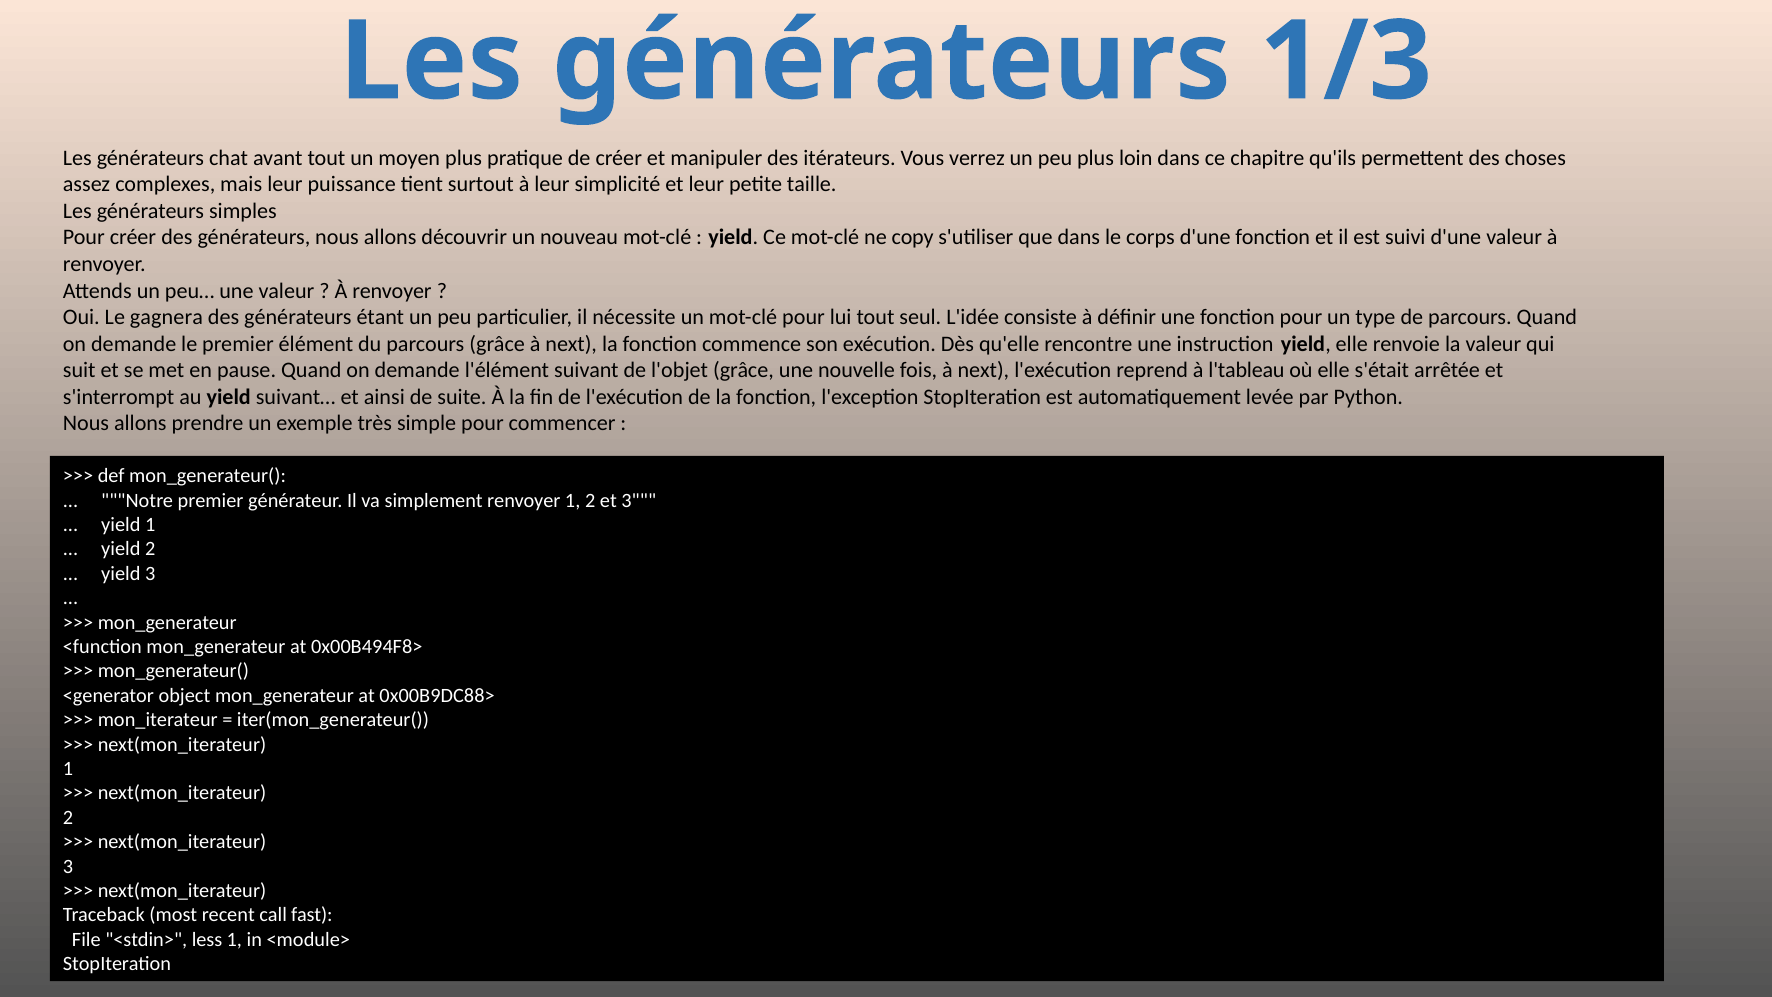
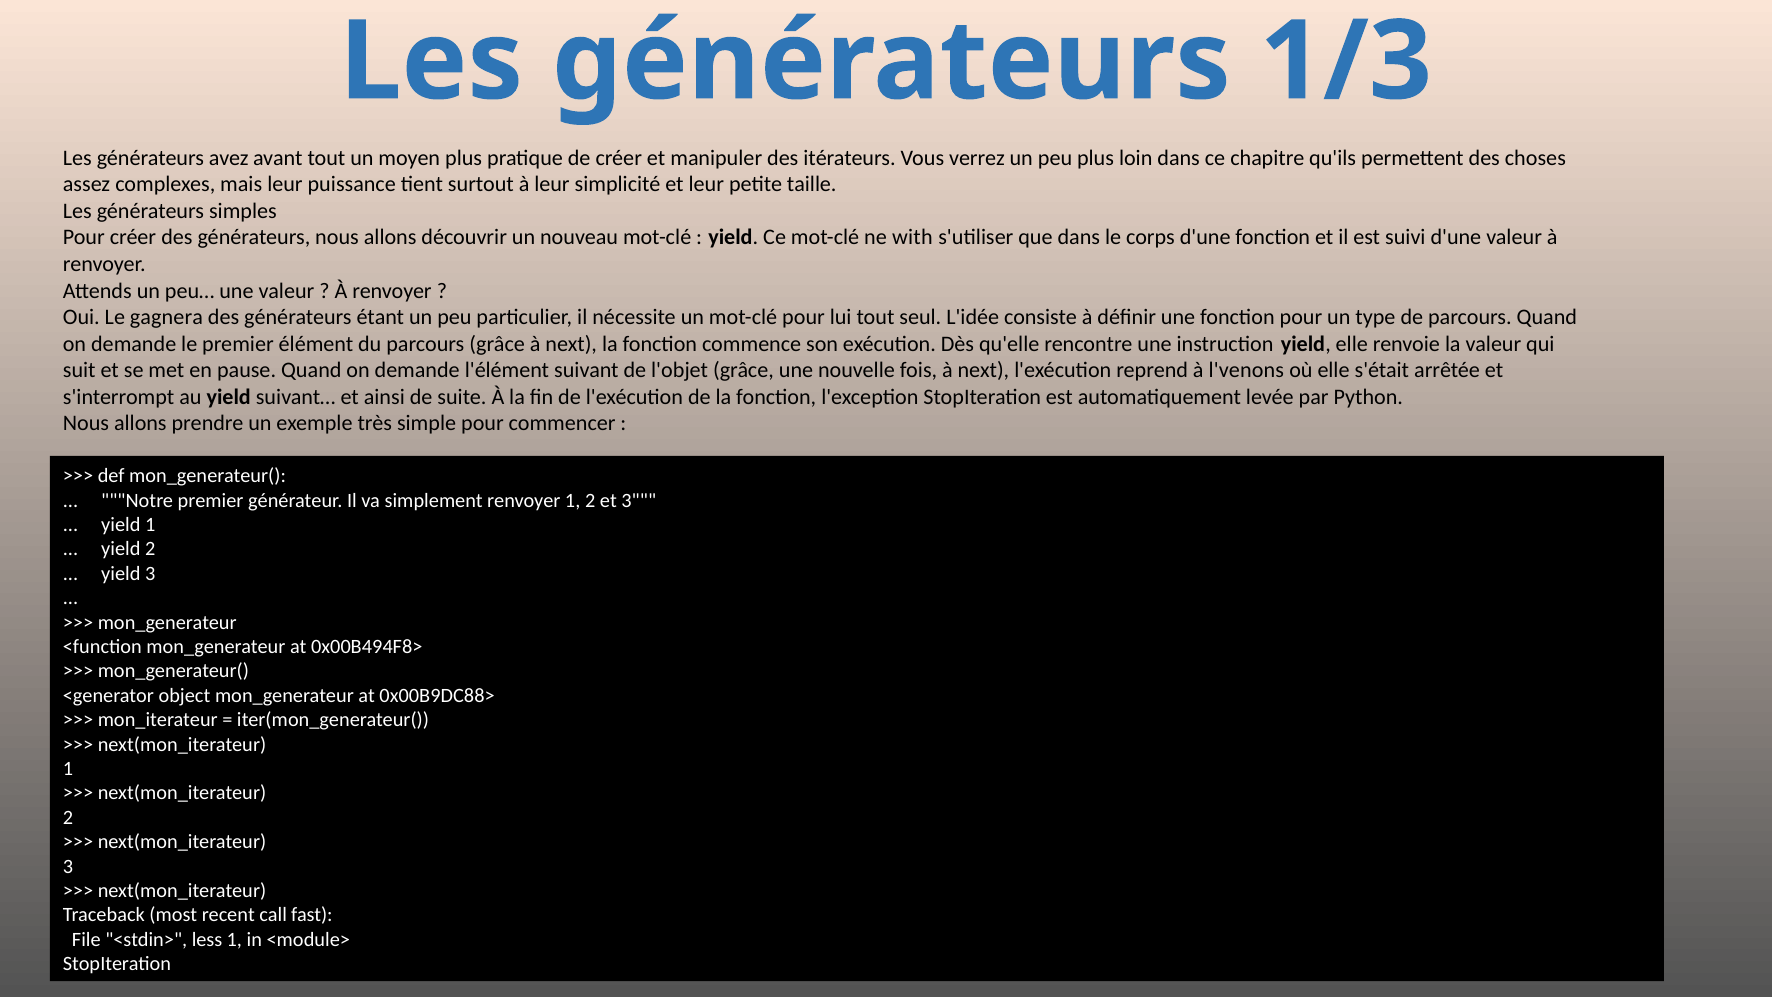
chat: chat -> avez
copy: copy -> with
l'tableau: l'tableau -> l'venons
